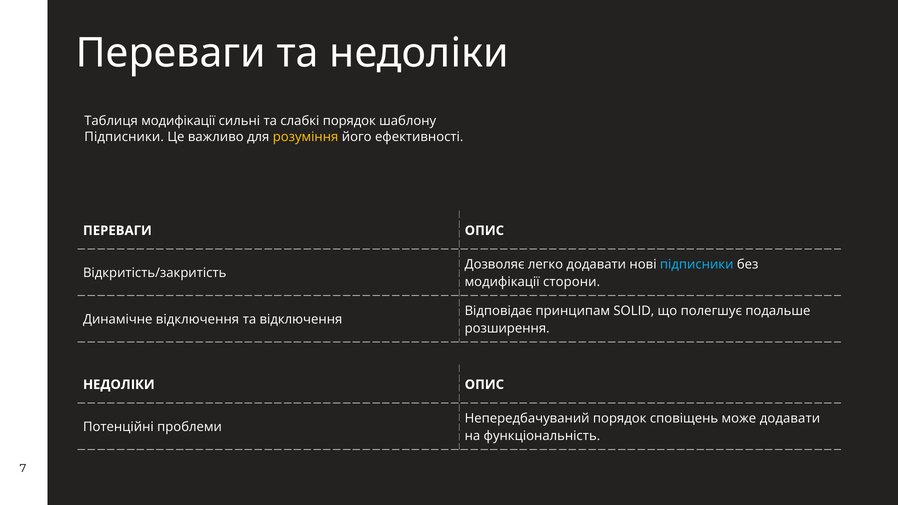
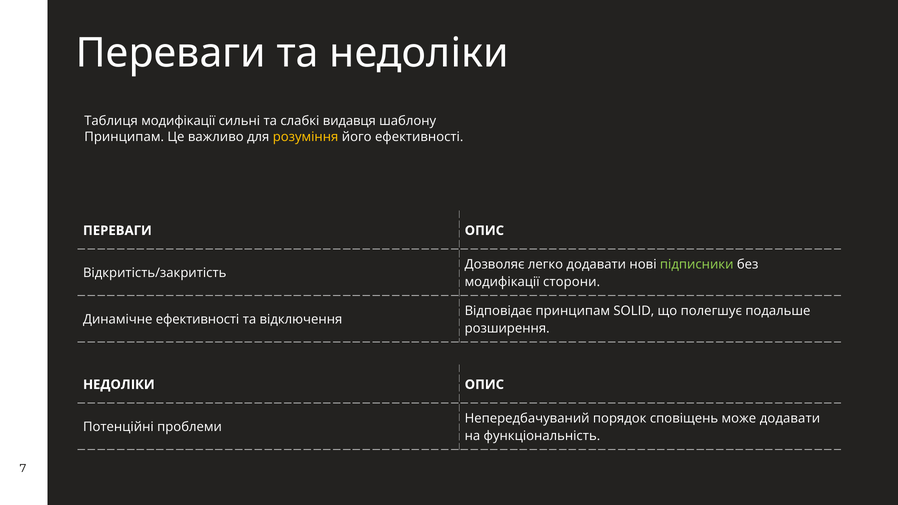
слабкі порядок: порядок -> видавця
Підписники at (124, 137): Підписники -> Принципам
підписники at (697, 264) colour: light blue -> light green
Динамічне відключення: відключення -> ефективності
